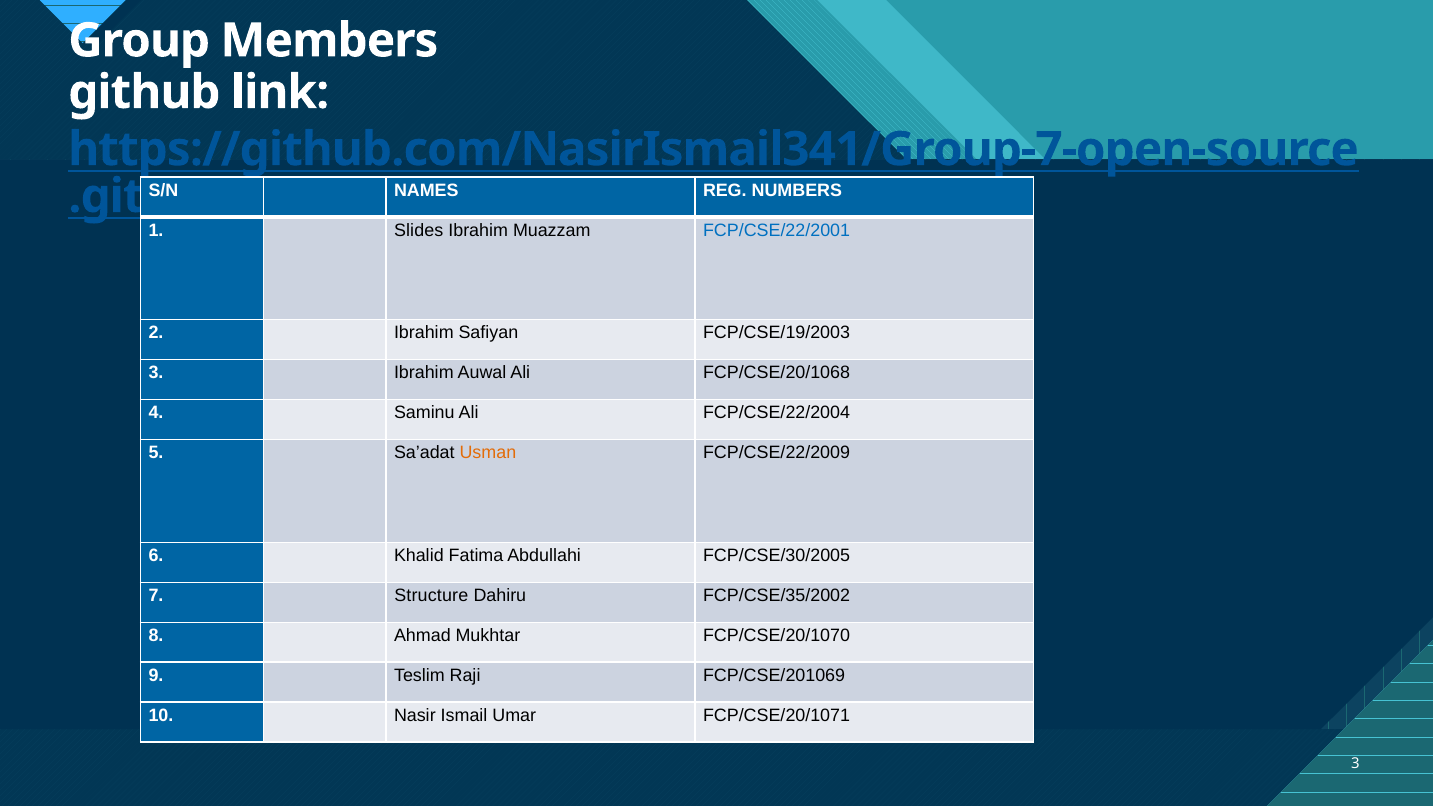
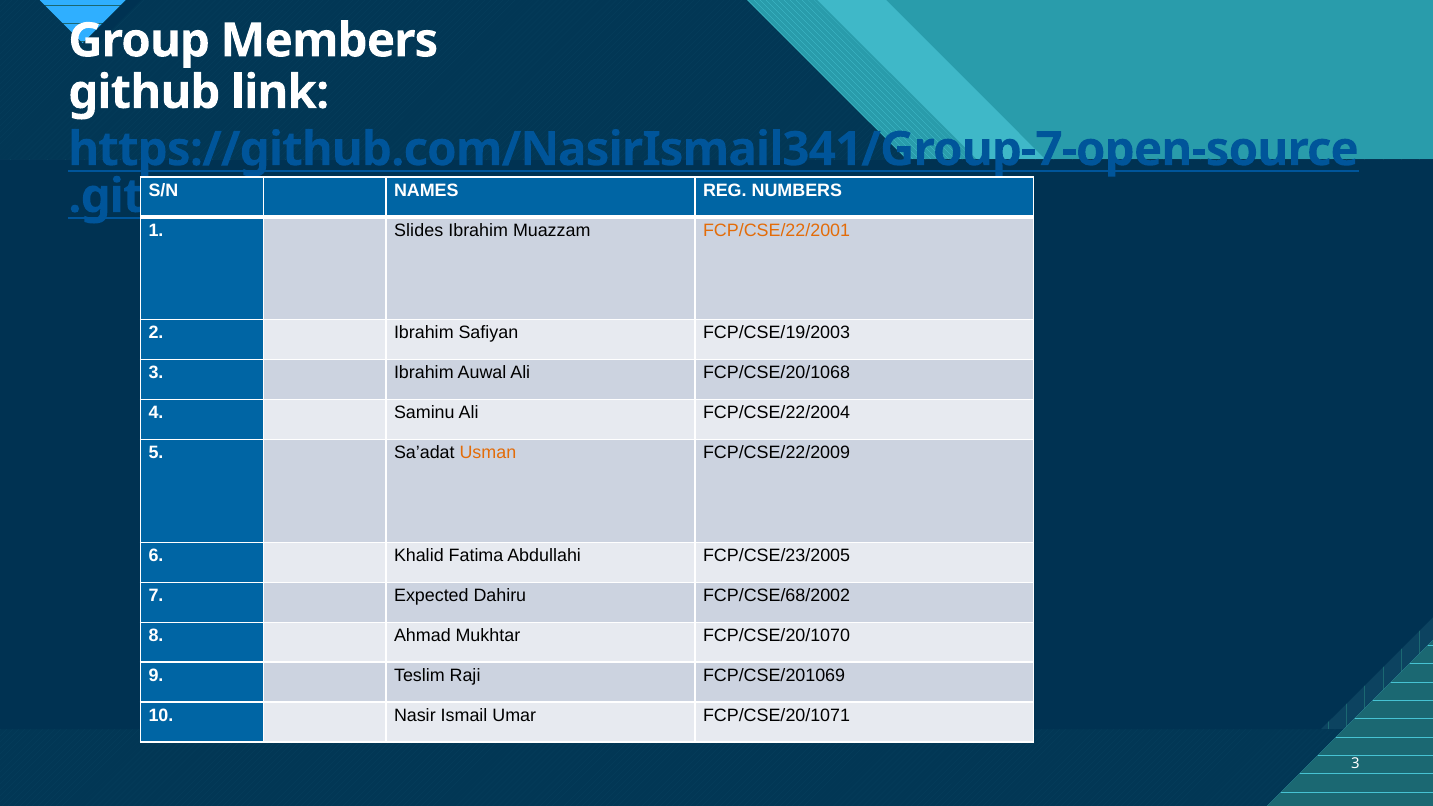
FCP/CSE/22/2001 colour: blue -> orange
FCP/CSE/30/2005: FCP/CSE/30/2005 -> FCP/CSE/23/2005
Structure: Structure -> Expected
FCP/CSE/35/2002: FCP/CSE/35/2002 -> FCP/CSE/68/2002
